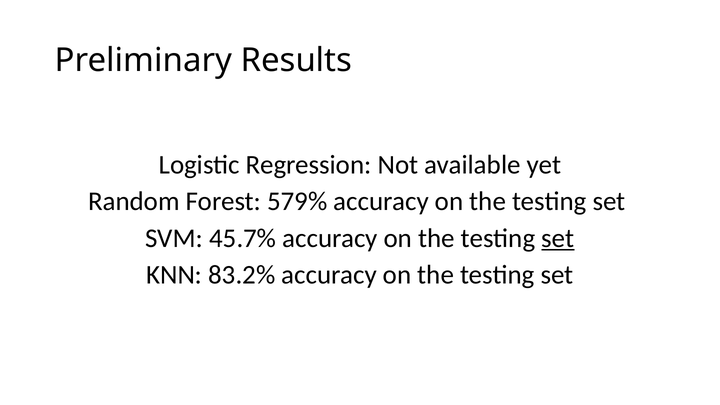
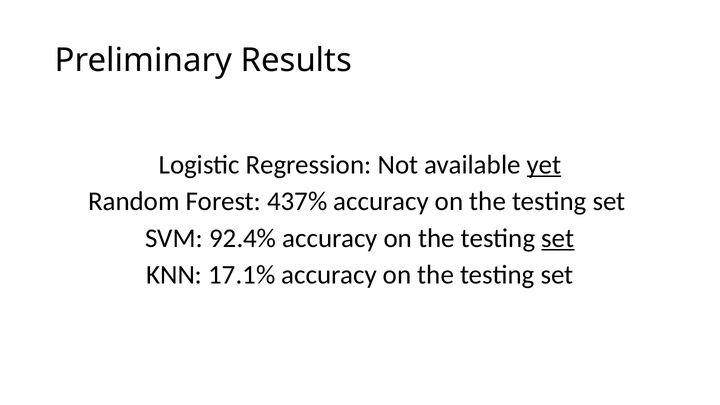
yet underline: none -> present
579%: 579% -> 437%
45.7%: 45.7% -> 92.4%
83.2%: 83.2% -> 17.1%
